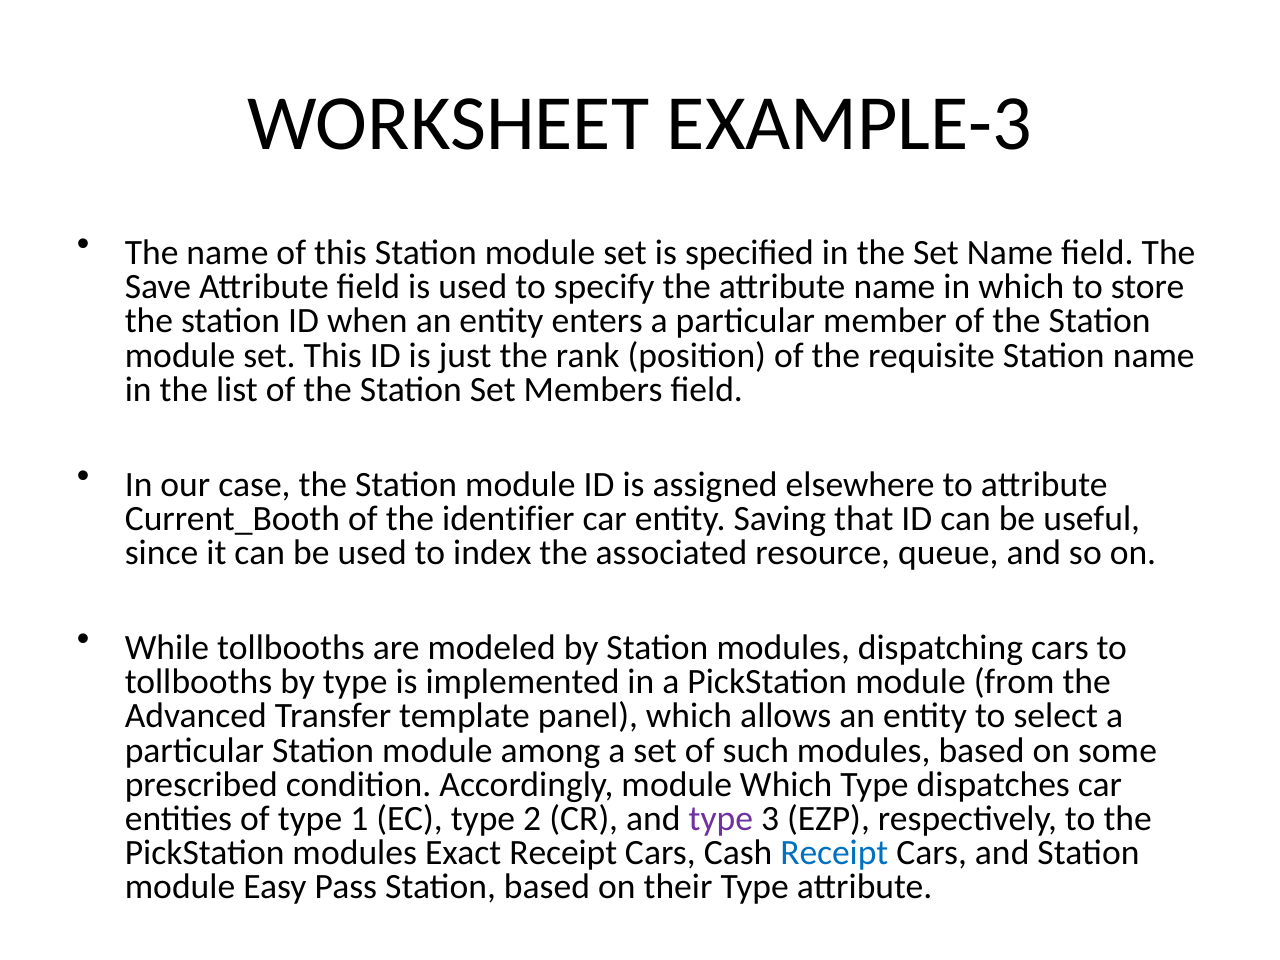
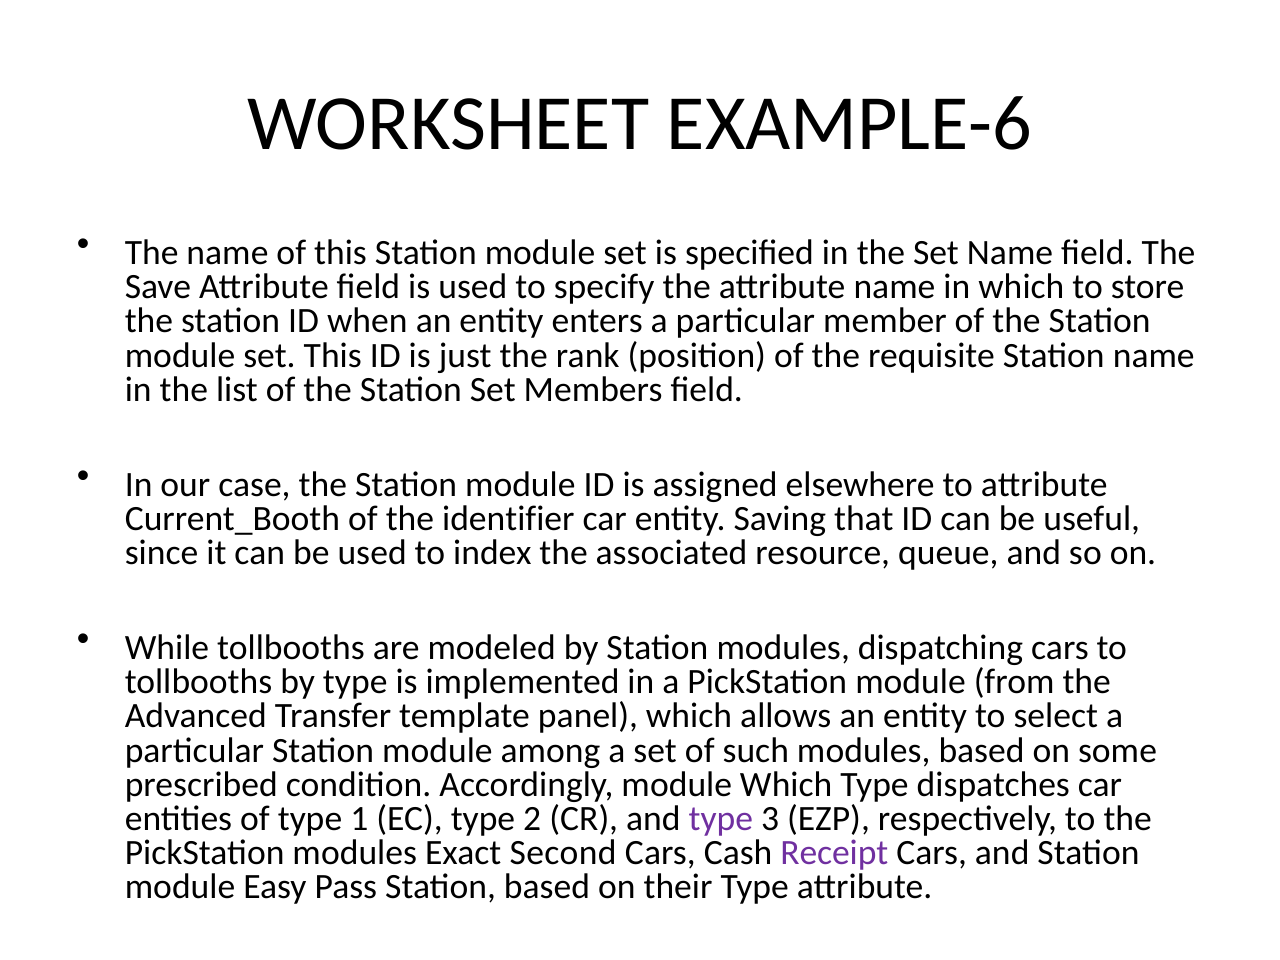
EXAMPLE-3: EXAMPLE-3 -> EXAMPLE-6
Exact Receipt: Receipt -> Second
Receipt at (834, 853) colour: blue -> purple
